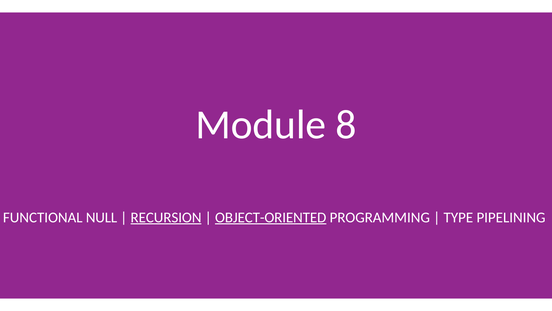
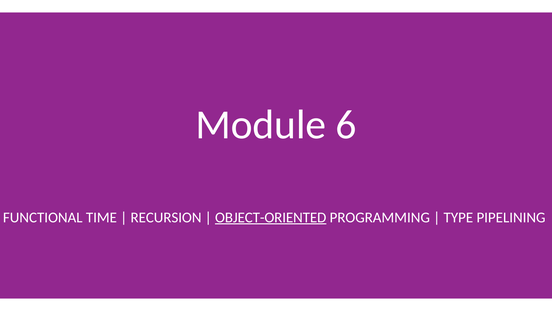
8: 8 -> 6
NULL: NULL -> TIME
RECURSION underline: present -> none
